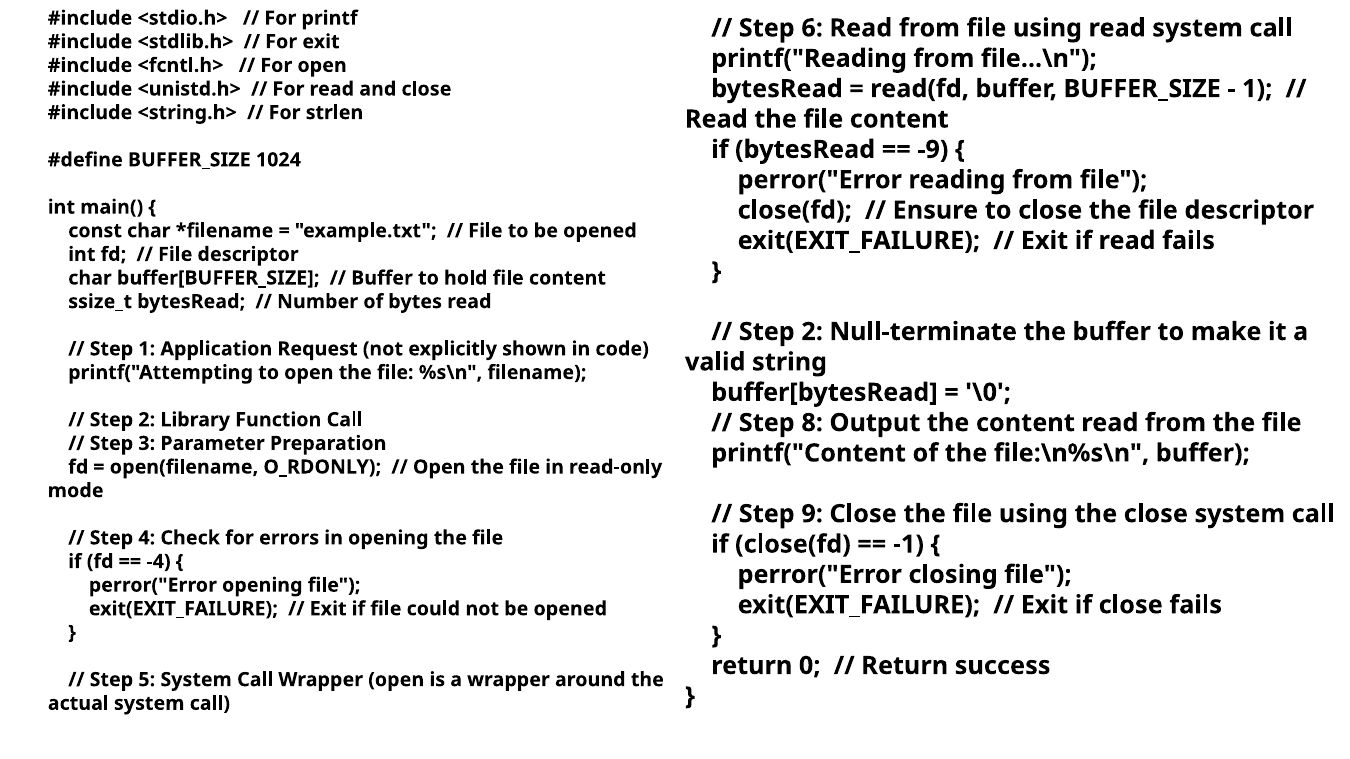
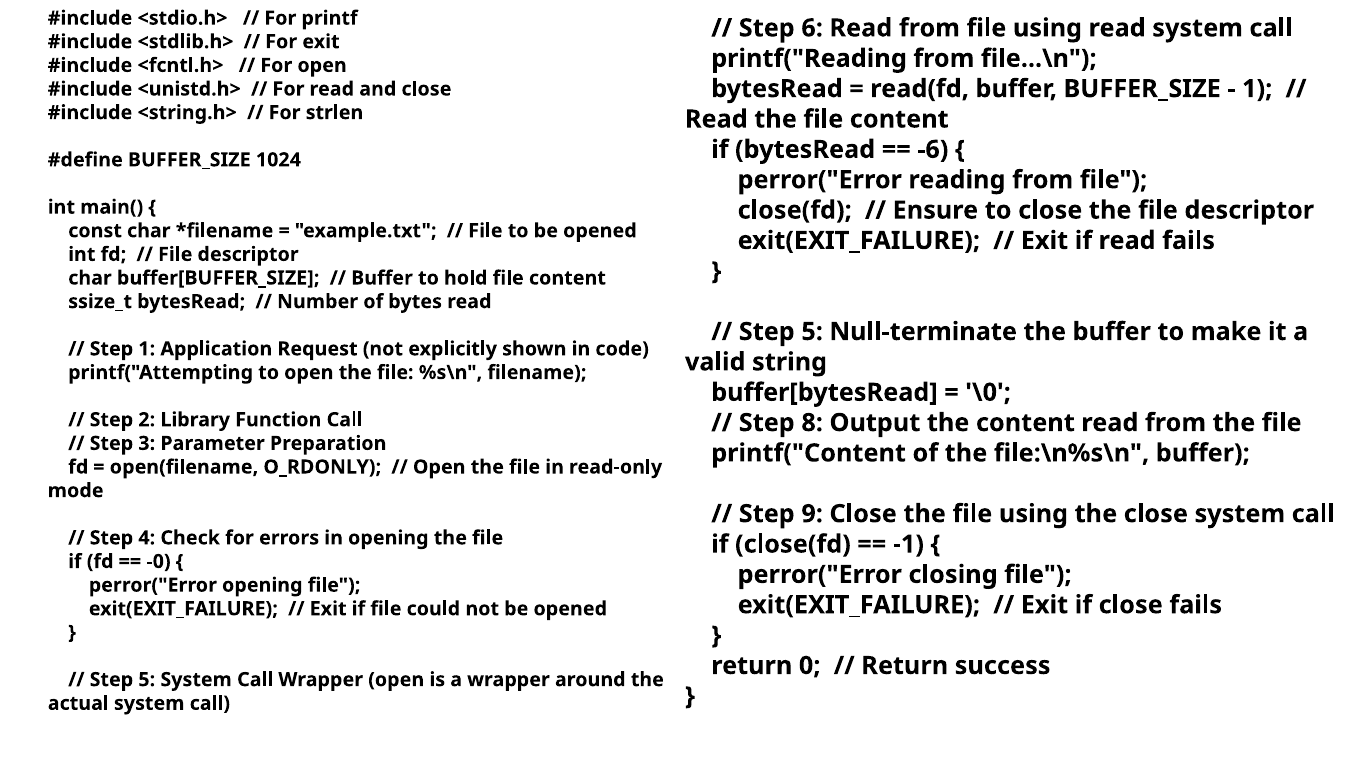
-9: -9 -> -6
2 at (812, 332): 2 -> 5
-4: -4 -> -0
